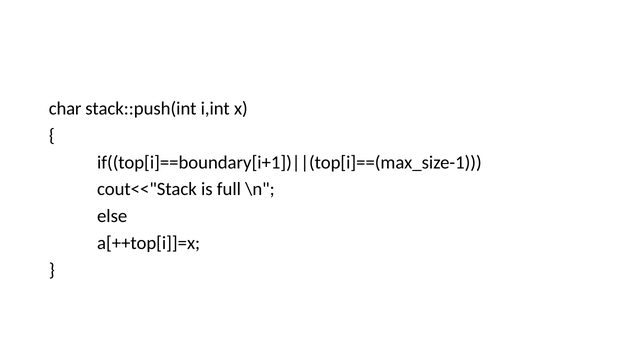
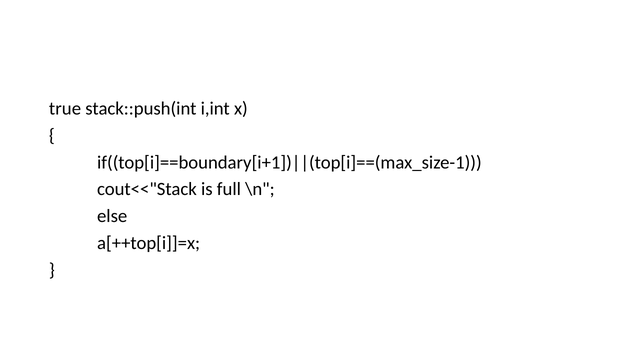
char: char -> true
